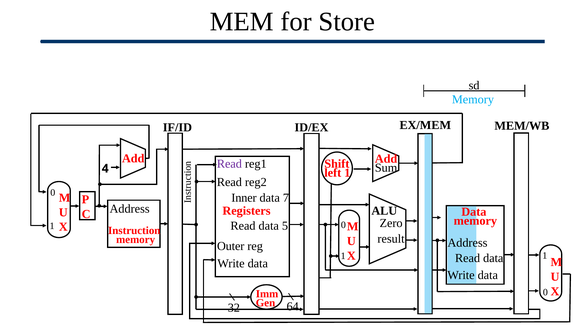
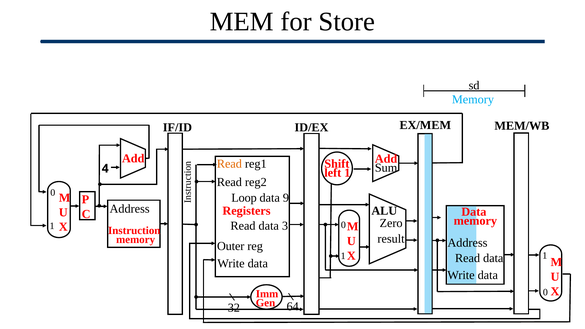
Read at (229, 164) colour: purple -> orange
Inner: Inner -> Loop
7: 7 -> 9
5: 5 -> 3
